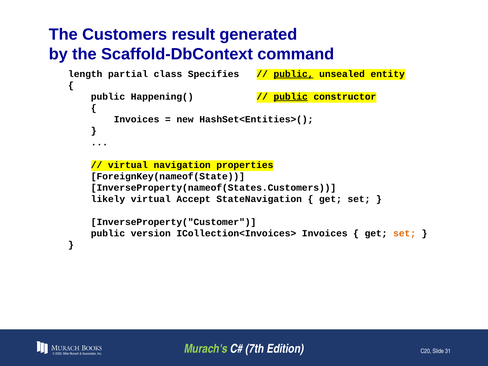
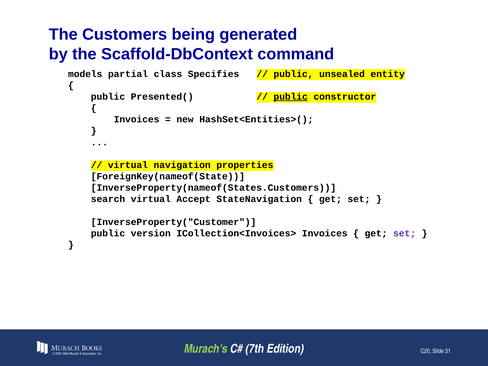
result: result -> being
length: length -> models
public at (294, 74) underline: present -> none
Happening(: Happening( -> Presented(
likely: likely -> search
set at (405, 233) colour: orange -> purple
